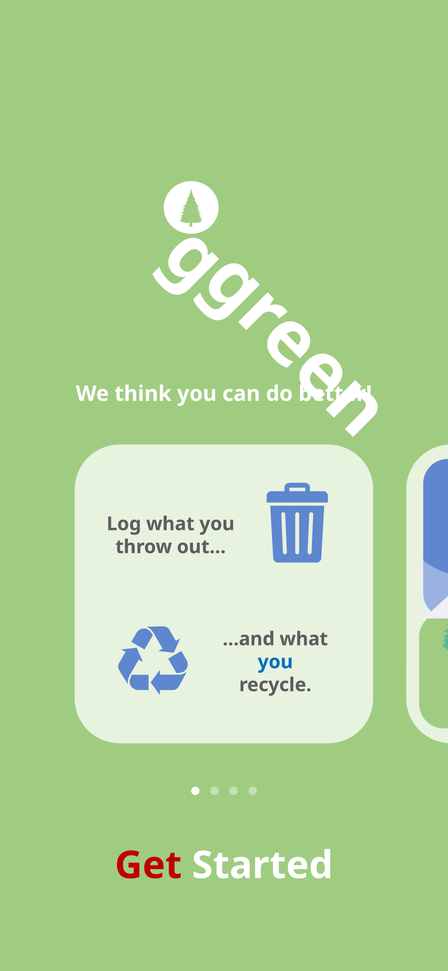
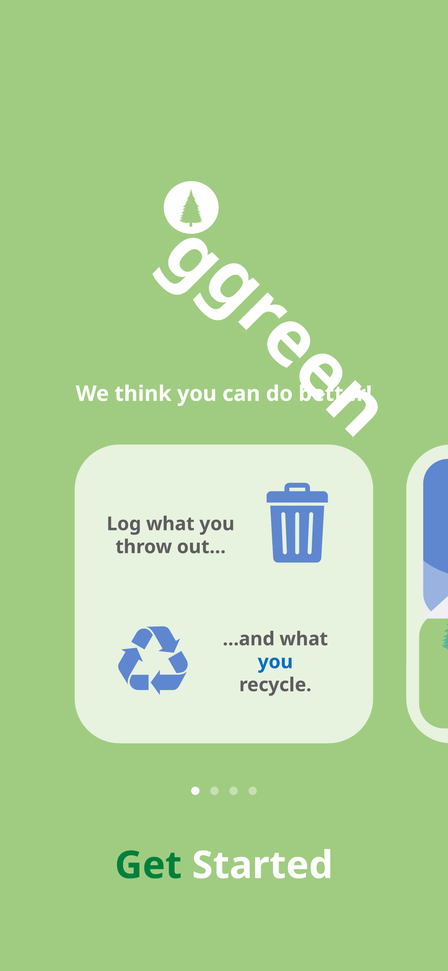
Get colour: red -> green
